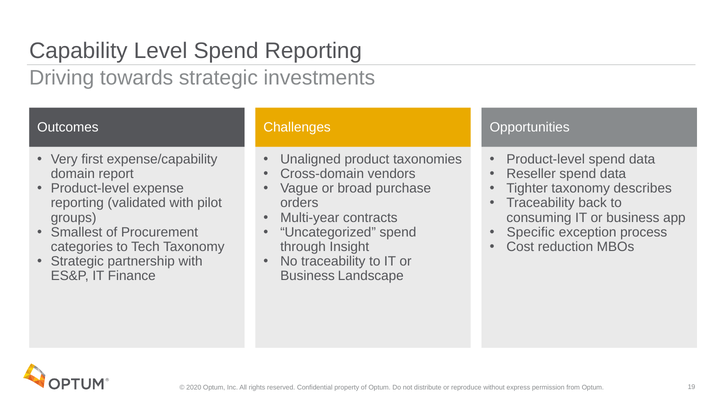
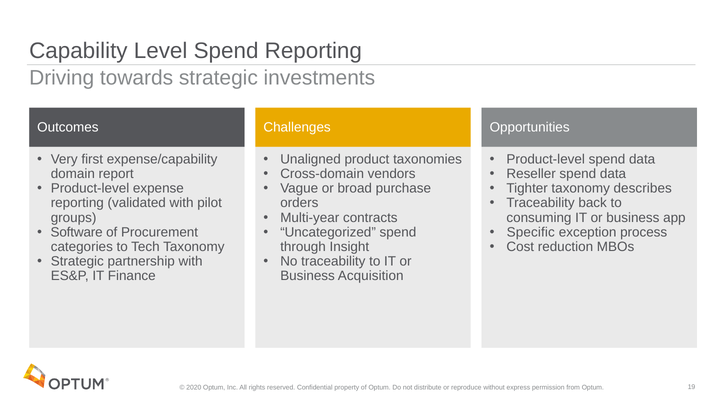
Smallest: Smallest -> Software
Landscape: Landscape -> Acquisition
